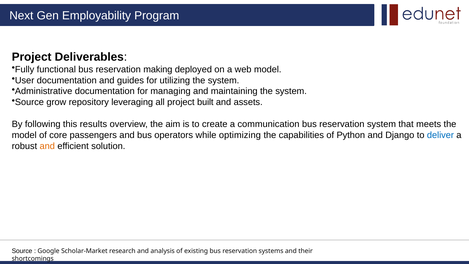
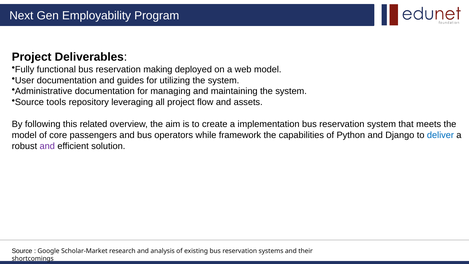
grow: grow -> tools
built: built -> flow
results: results -> related
communication: communication -> implementation
optimizing: optimizing -> framework
and at (47, 146) colour: orange -> purple
